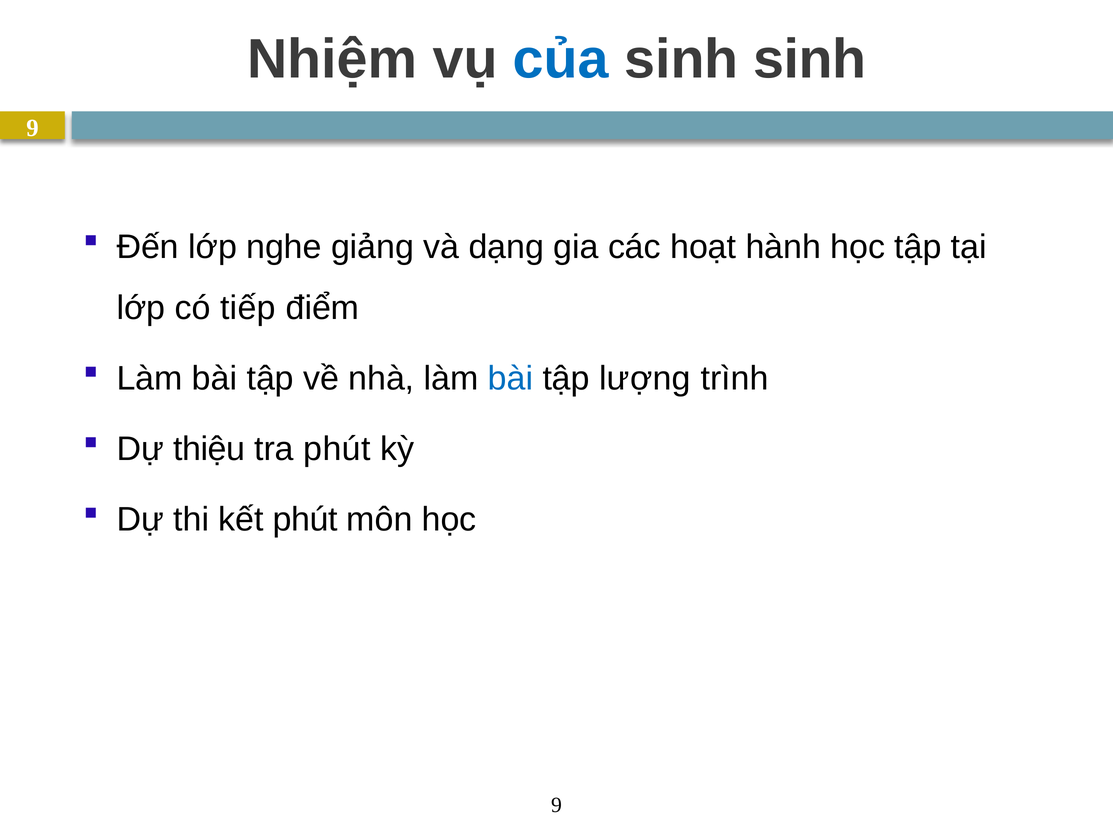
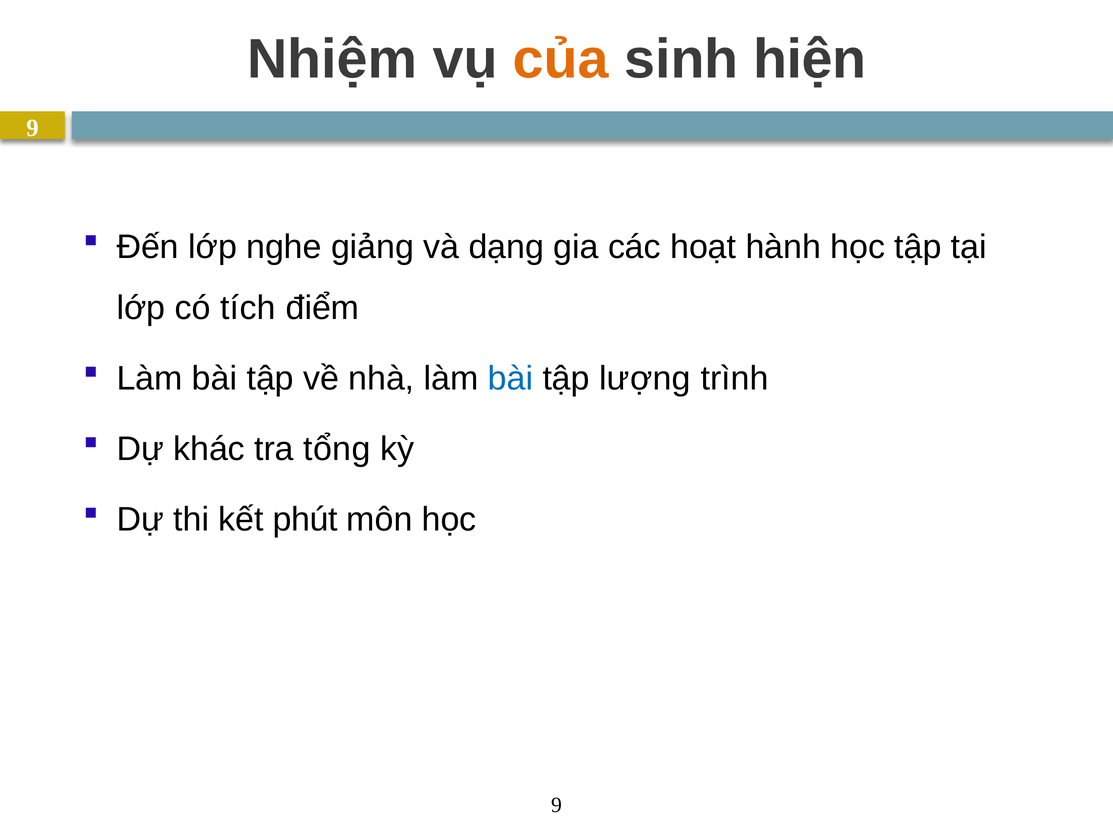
của colour: blue -> orange
sinh sinh: sinh -> hiện
tiếp: tiếp -> tích
thiệu: thiệu -> khác
tra phút: phút -> tổng
